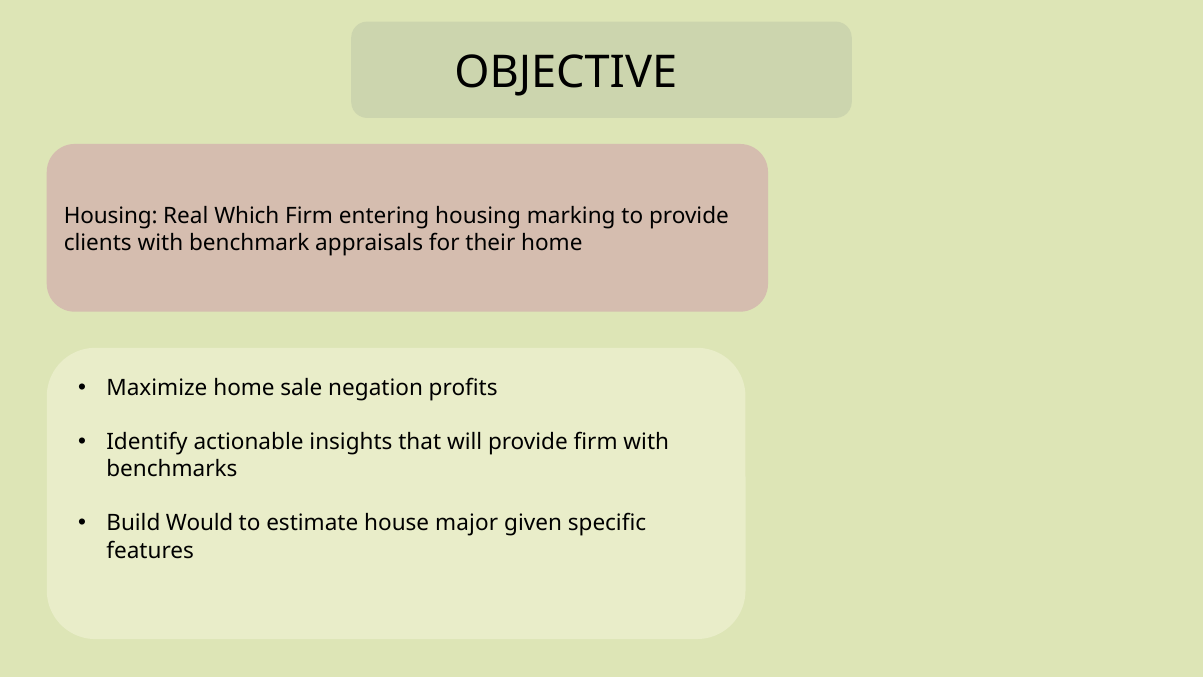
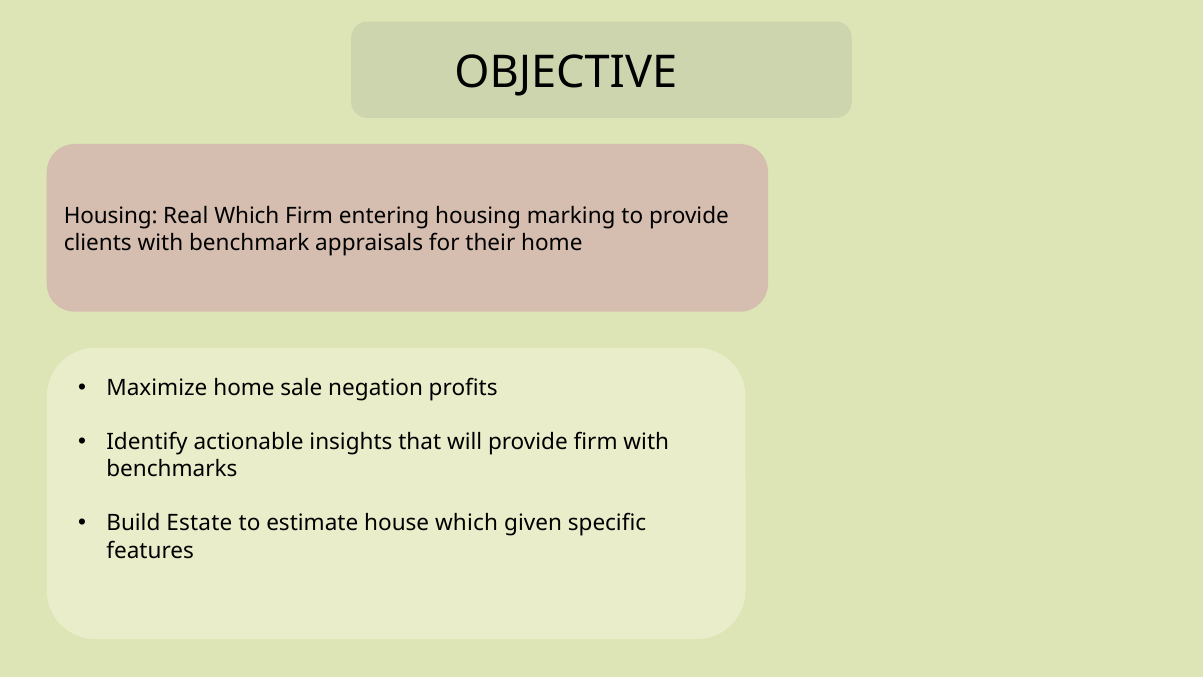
Would: Would -> Estate
house major: major -> which
